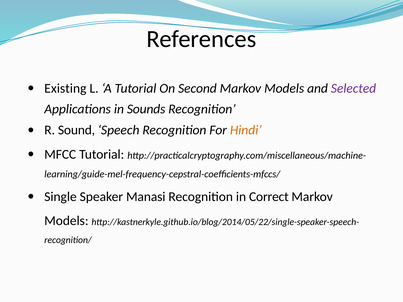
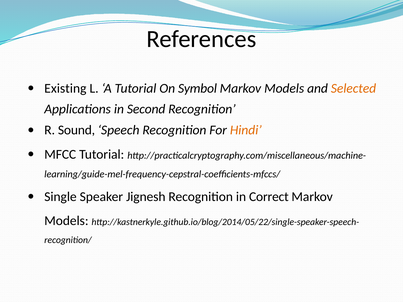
Second: Second -> Symbol
Selected colour: purple -> orange
Sounds: Sounds -> Second
Manasi: Manasi -> Jignesh
